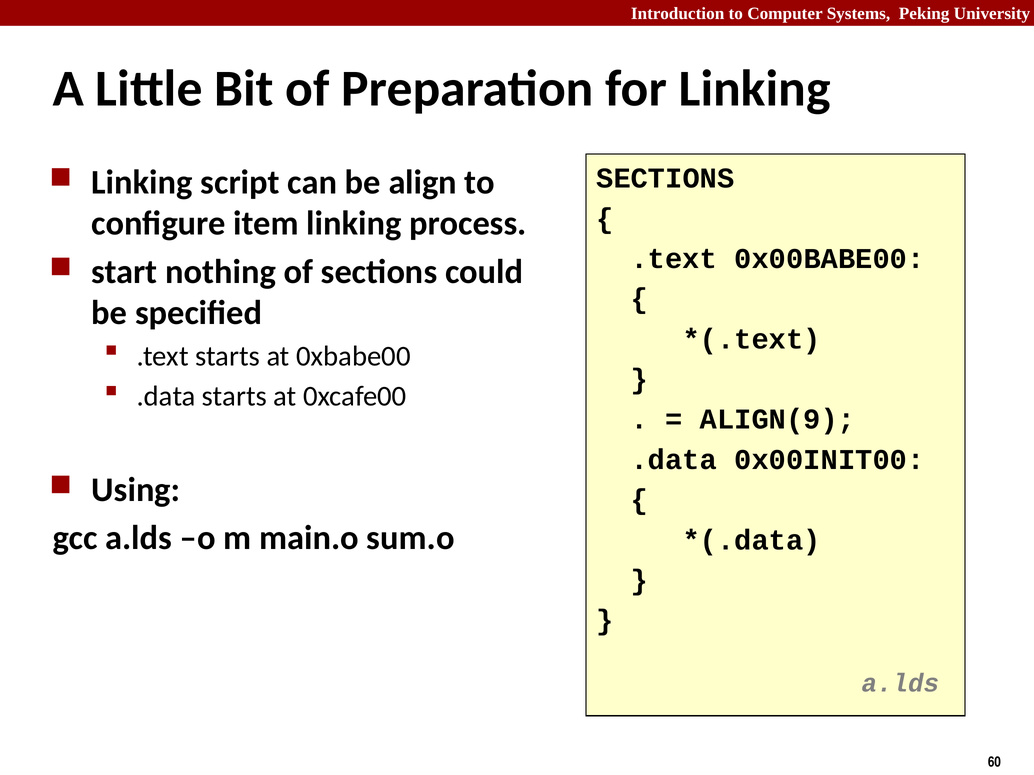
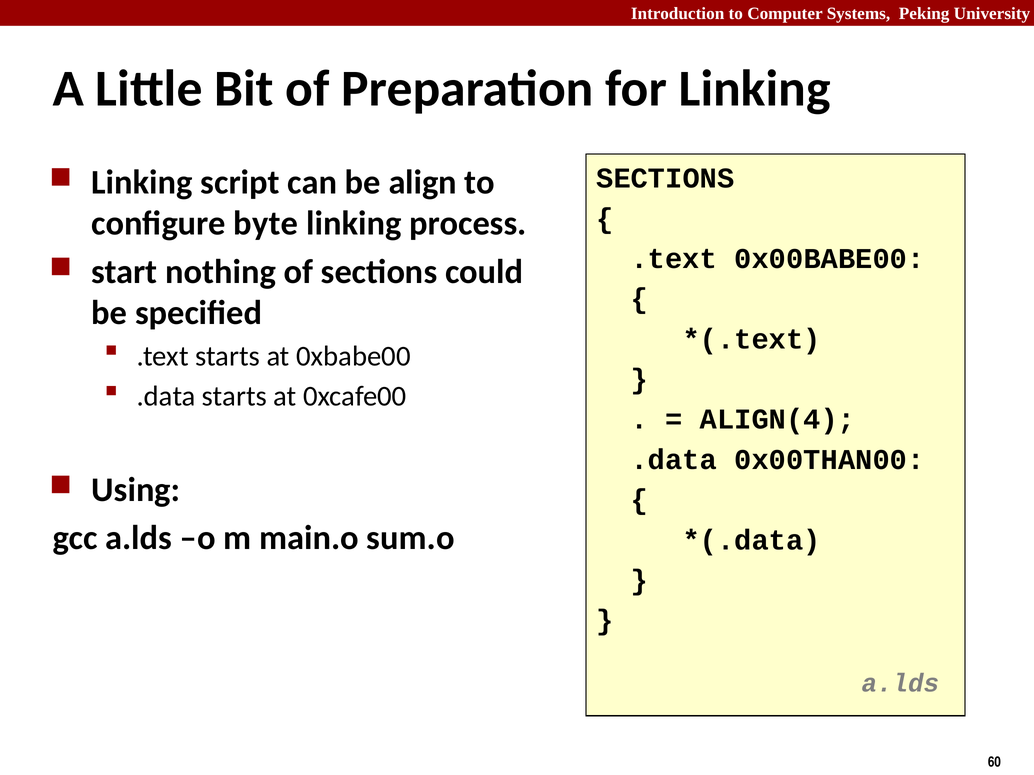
item: item -> byte
ALIGN(9: ALIGN(9 -> ALIGN(4
0x00INIT00: 0x00INIT00 -> 0x00THAN00
